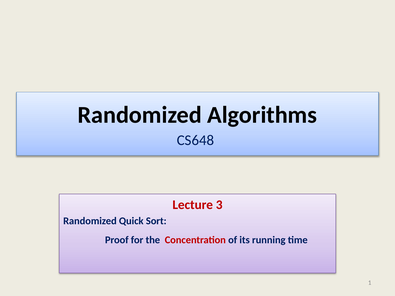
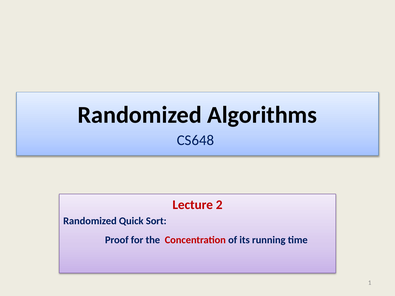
3: 3 -> 2
